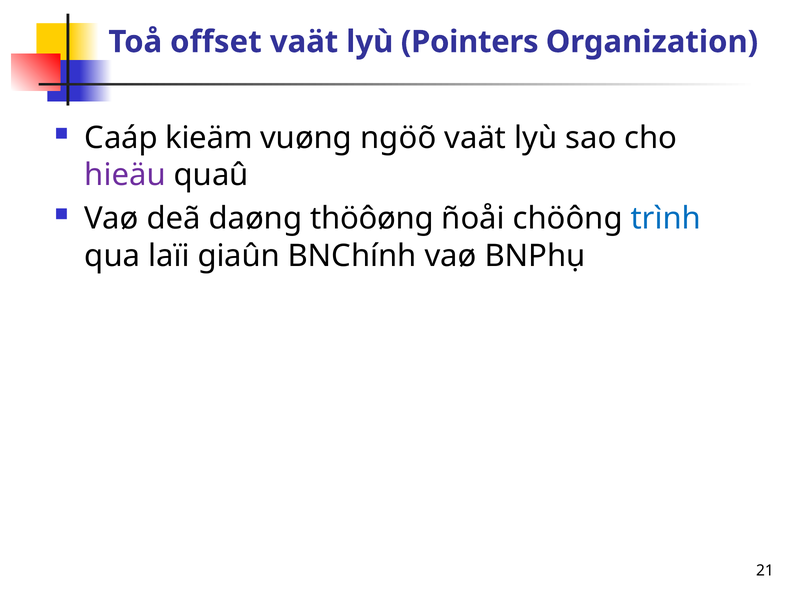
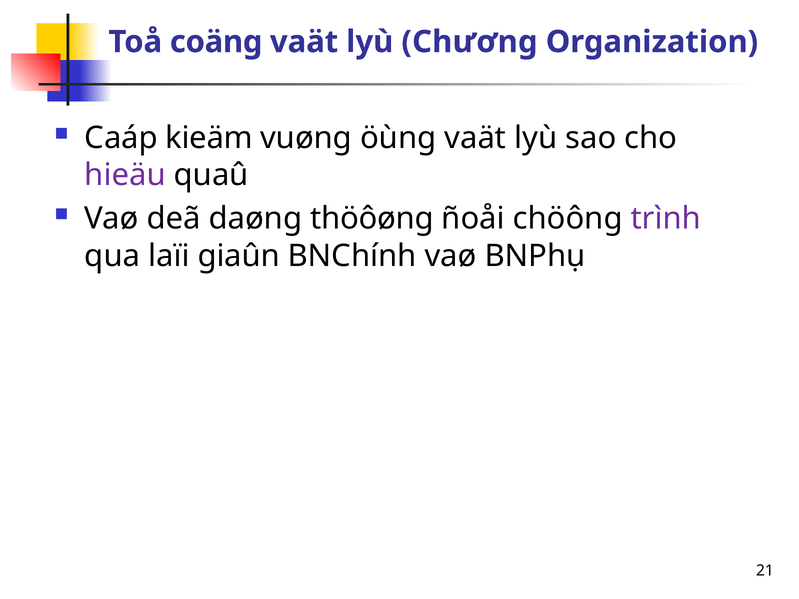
offset: offset -> coäng
Pointers: Pointers -> Chương
ngöõ: ngöõ -> öùng
trình colour: blue -> purple
